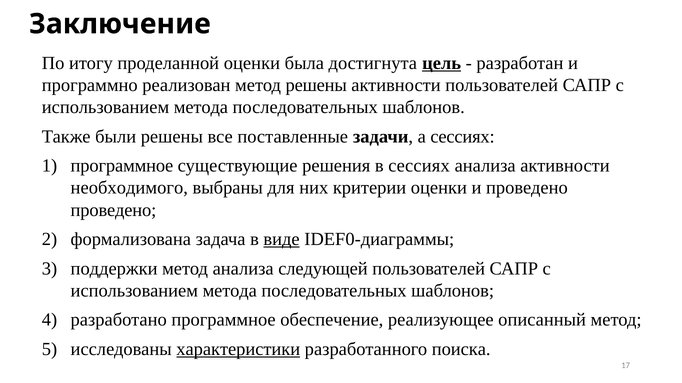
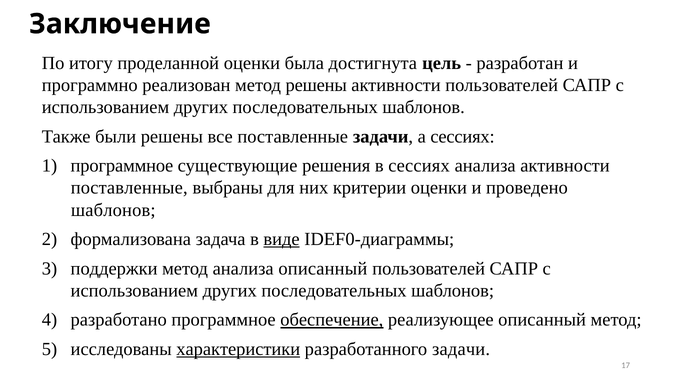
цель underline: present -> none
метода at (201, 108): метода -> других
необходимого at (129, 188): необходимого -> поставленные
проведено at (113, 210): проведено -> шаблонов
анализа следующей: следующей -> описанный
метода at (230, 291): метода -> других
обеспечение underline: none -> present
разработанного поиска: поиска -> задачи
